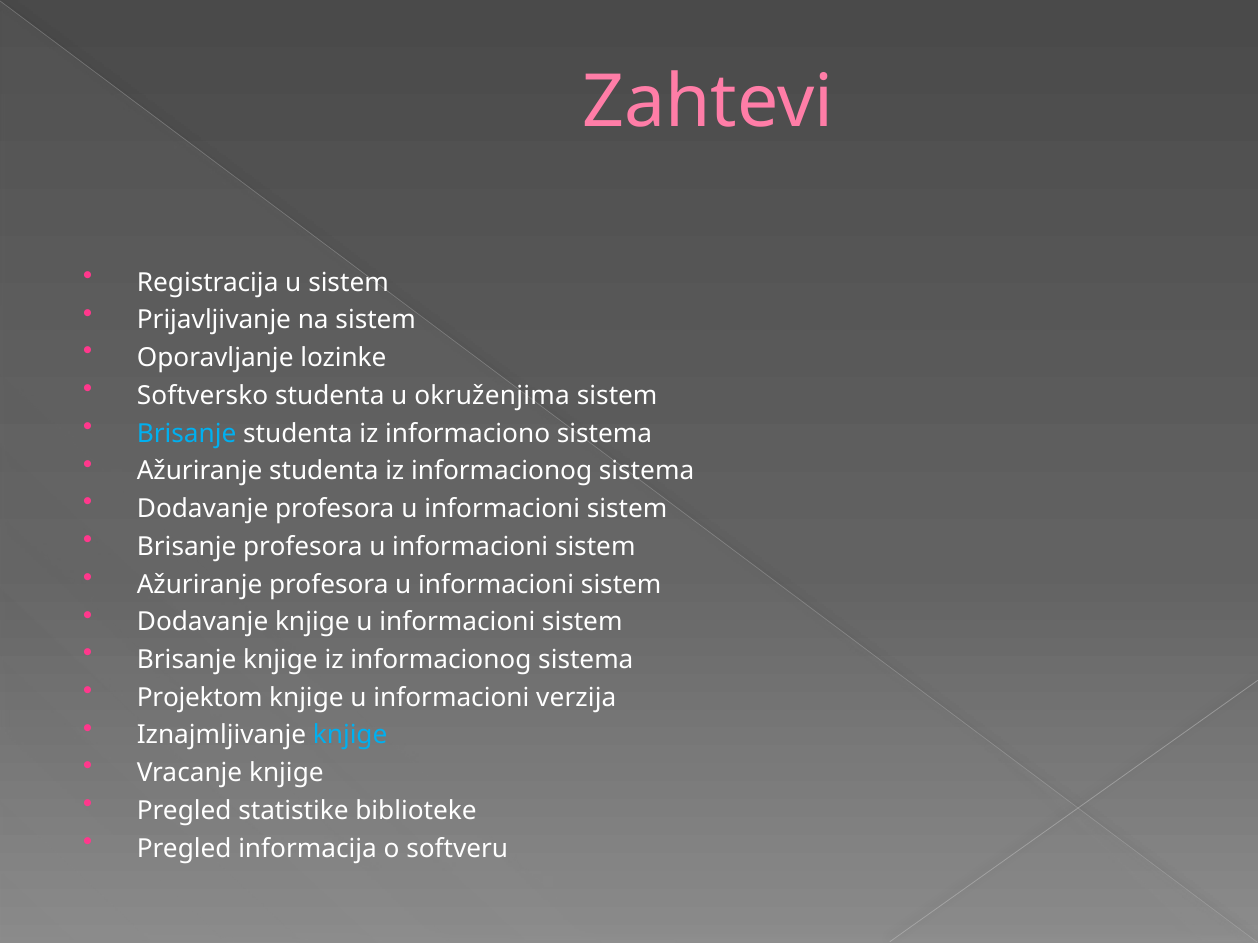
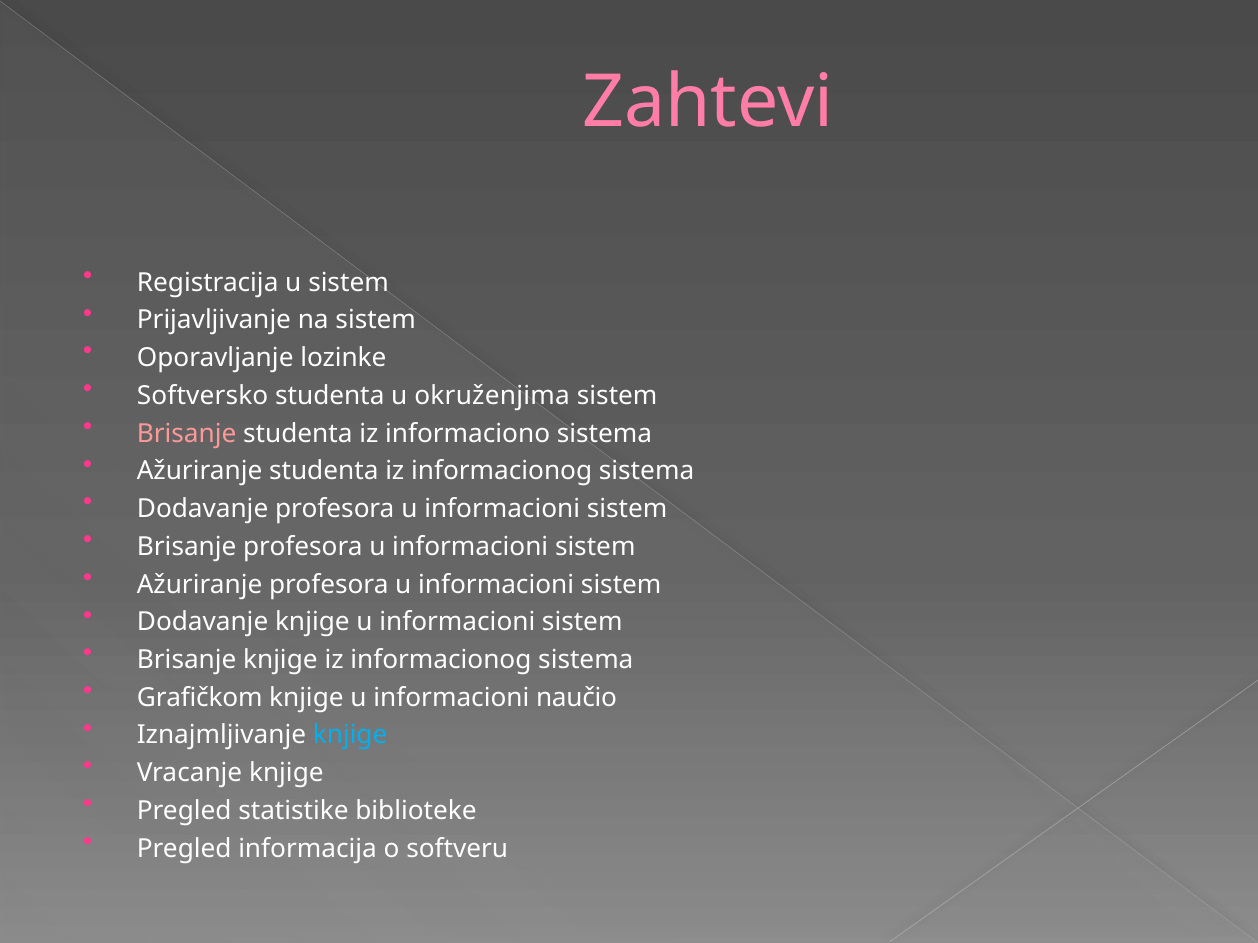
Brisanje at (187, 434) colour: light blue -> pink
Projektom: Projektom -> Grafičkom
verzija: verzija -> naučio
